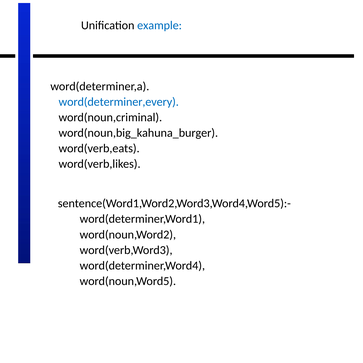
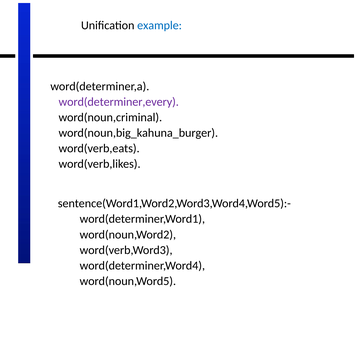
word(determiner,every colour: blue -> purple
